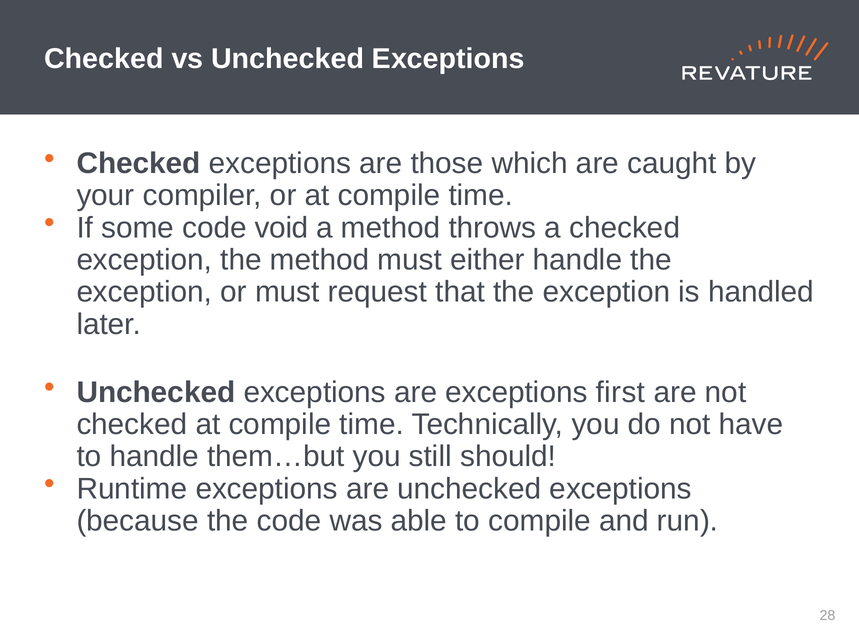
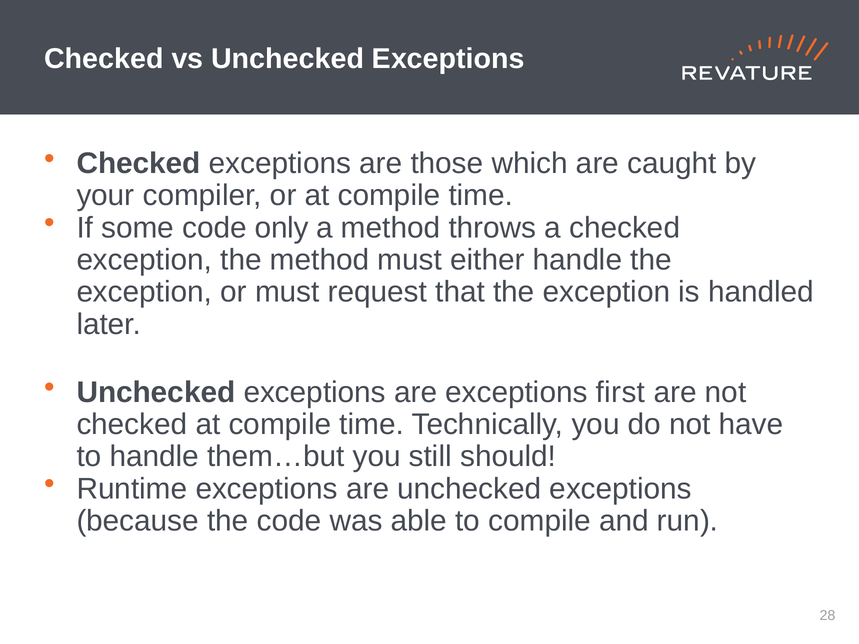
void: void -> only
